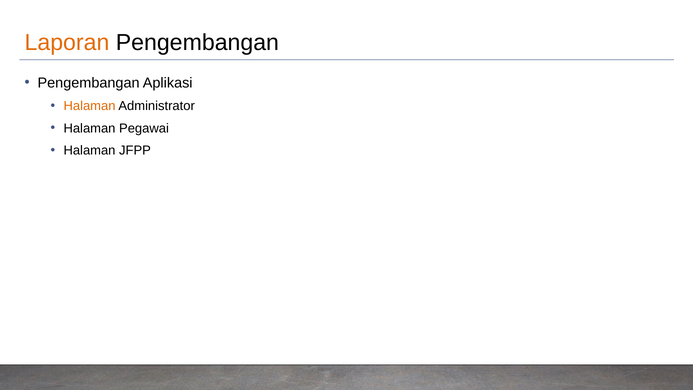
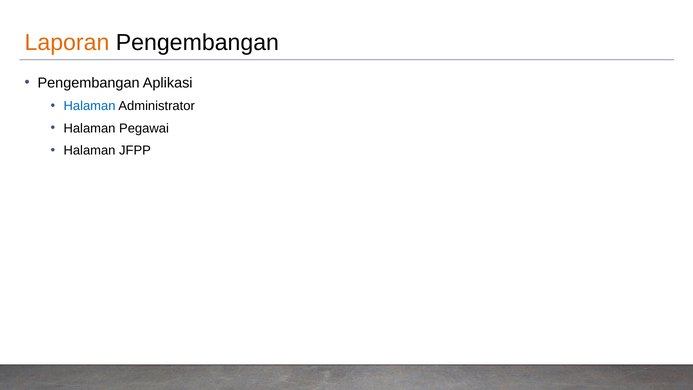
Halaman at (90, 106) colour: orange -> blue
